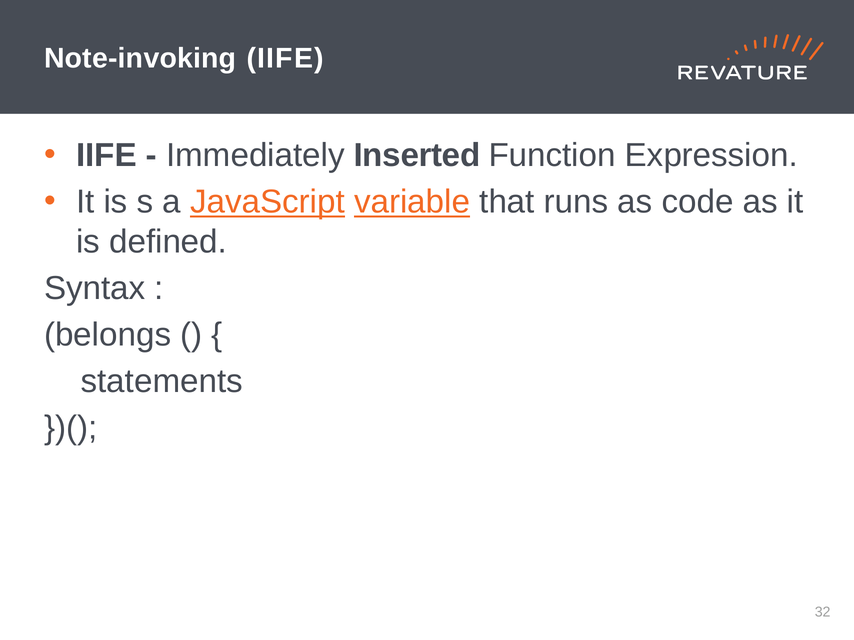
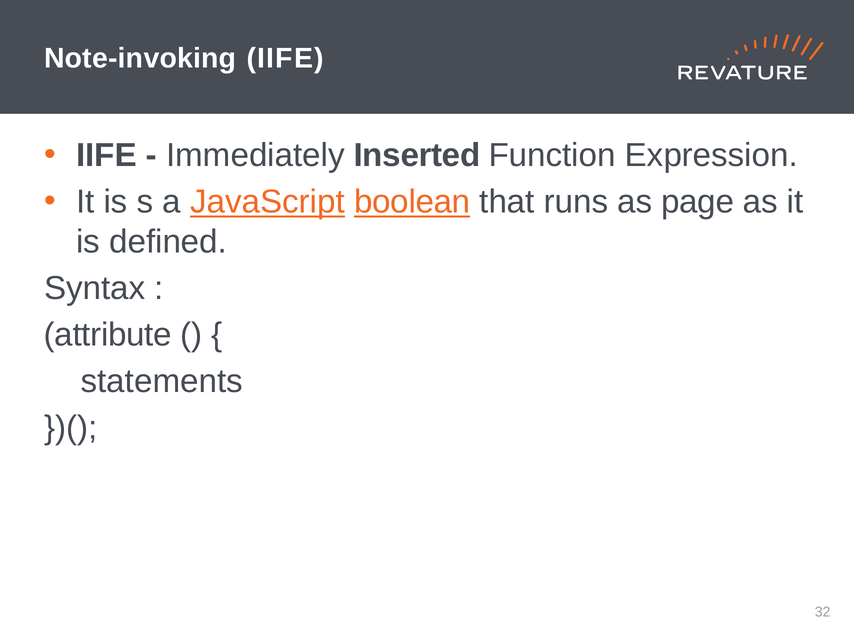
variable: variable -> boolean
code: code -> page
belongs: belongs -> attribute
